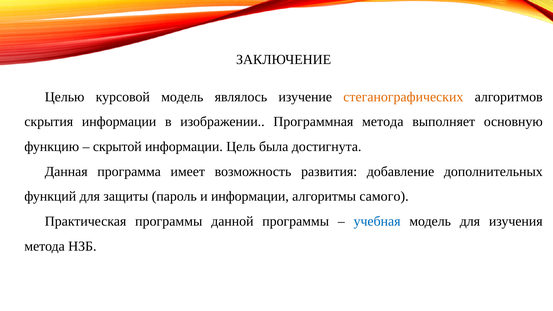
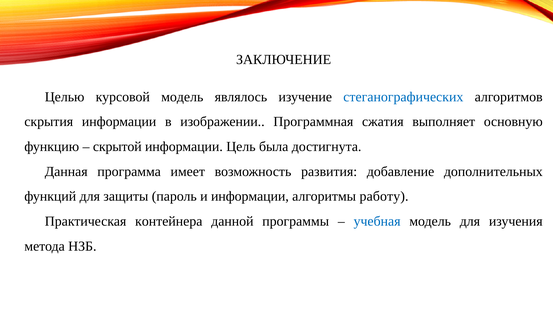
стеганографических colour: orange -> blue
Программная метода: метода -> сжатия
самого: самого -> работу
Практическая программы: программы -> контейнера
